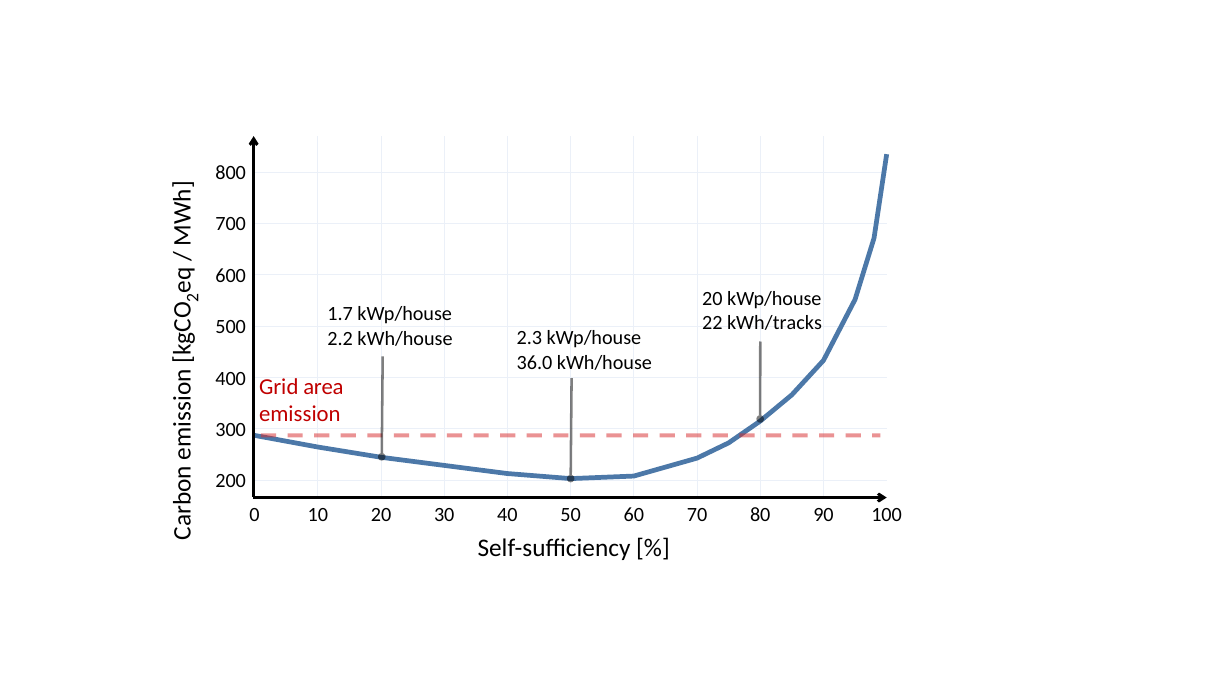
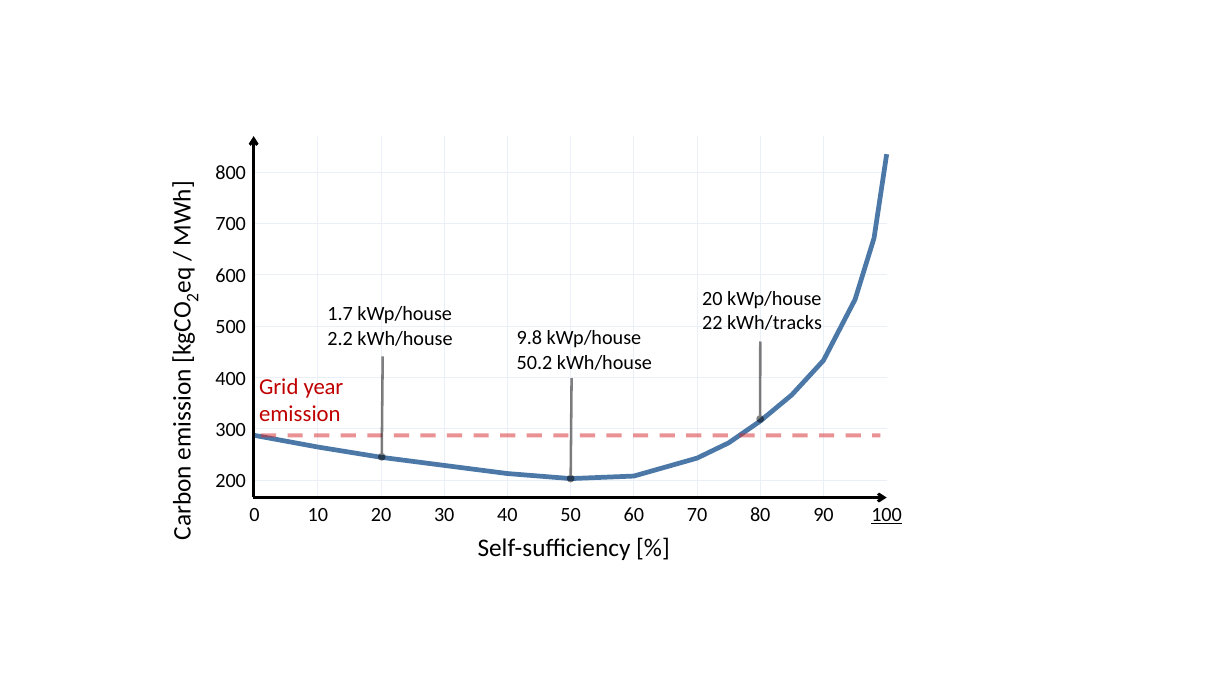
2.3: 2.3 -> 9.8
36.0: 36.0 -> 50.2
area: area -> year
100 underline: none -> present
